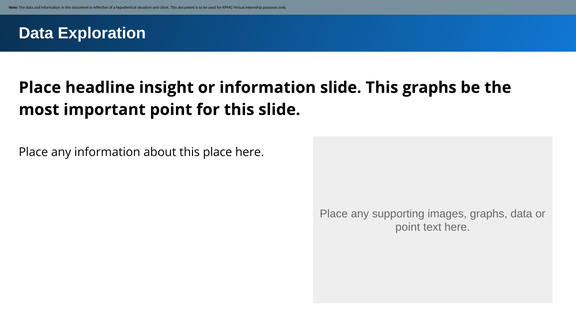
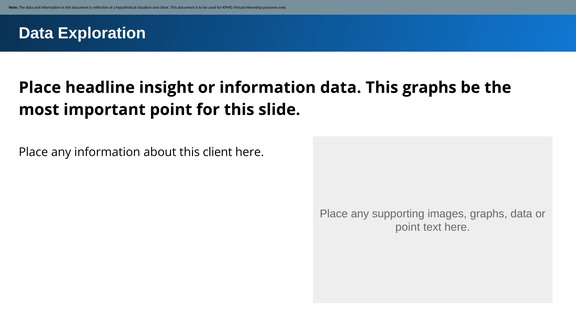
information slide: slide -> data
this place: place -> client
